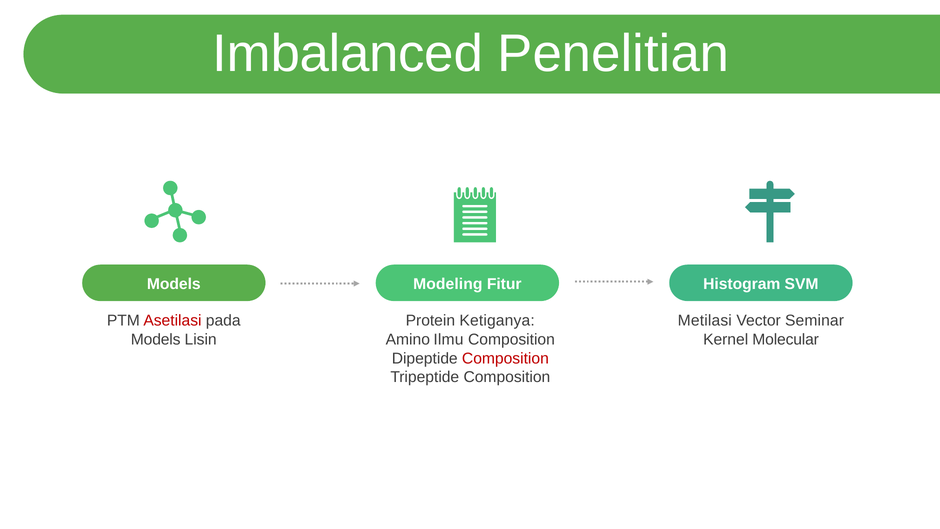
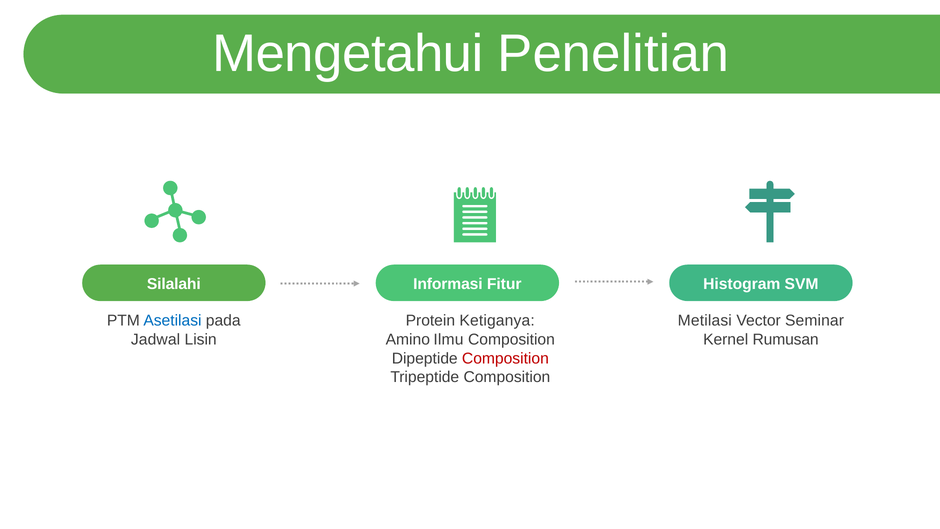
Imbalanced: Imbalanced -> Mengetahui
Models at (174, 284): Models -> Silalahi
Modeling: Modeling -> Informasi
Asetilasi colour: red -> blue
Models at (156, 339): Models -> Jadwal
Molecular: Molecular -> Rumusan
